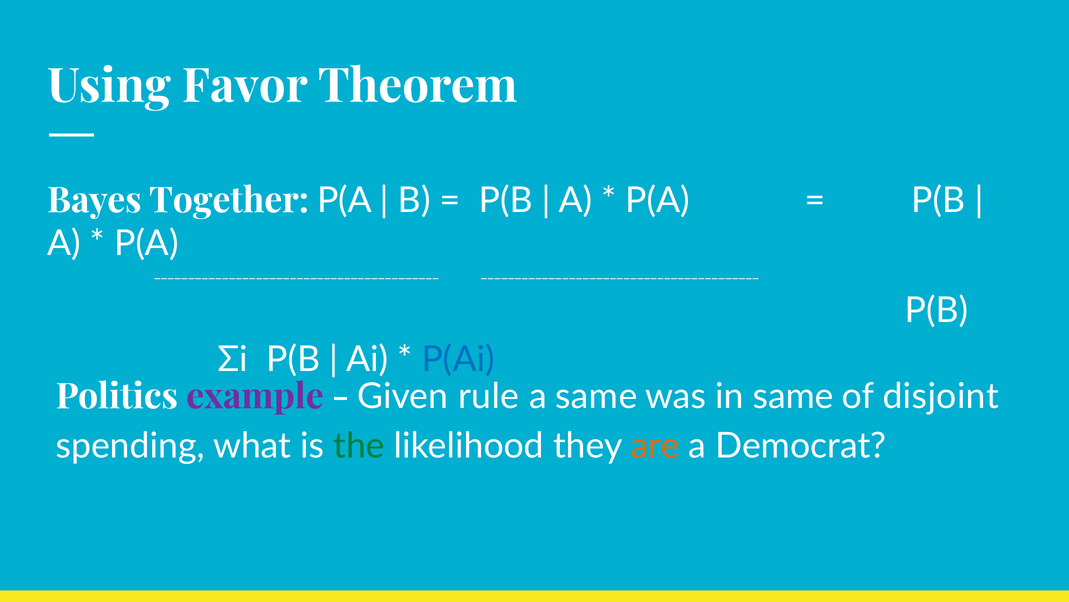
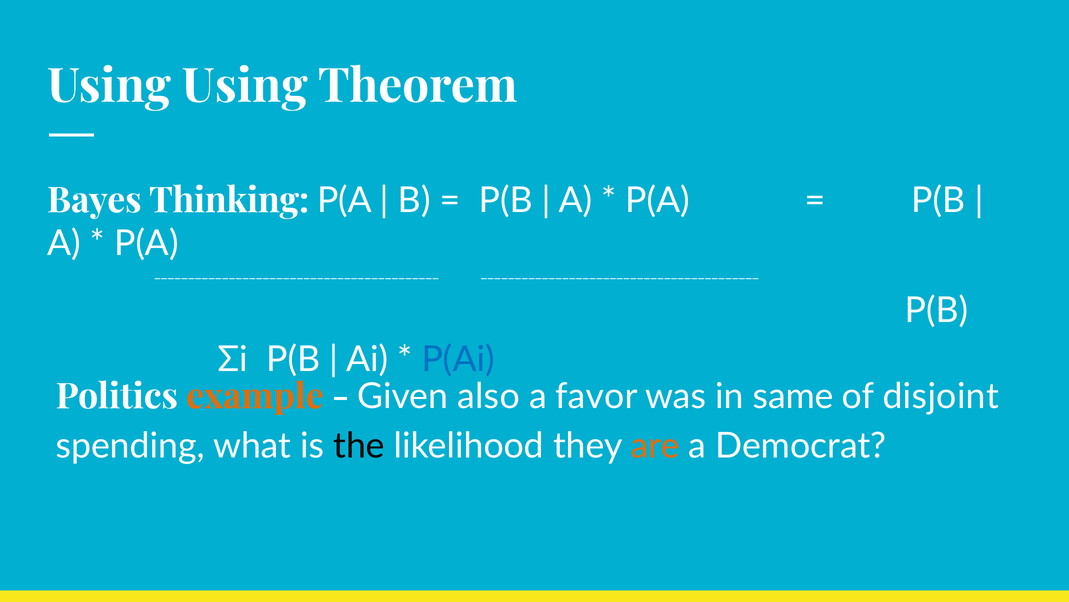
Using Favor: Favor -> Using
Together: Together -> Thinking
example colour: purple -> orange
rule: rule -> also
a same: same -> favor
the colour: green -> black
